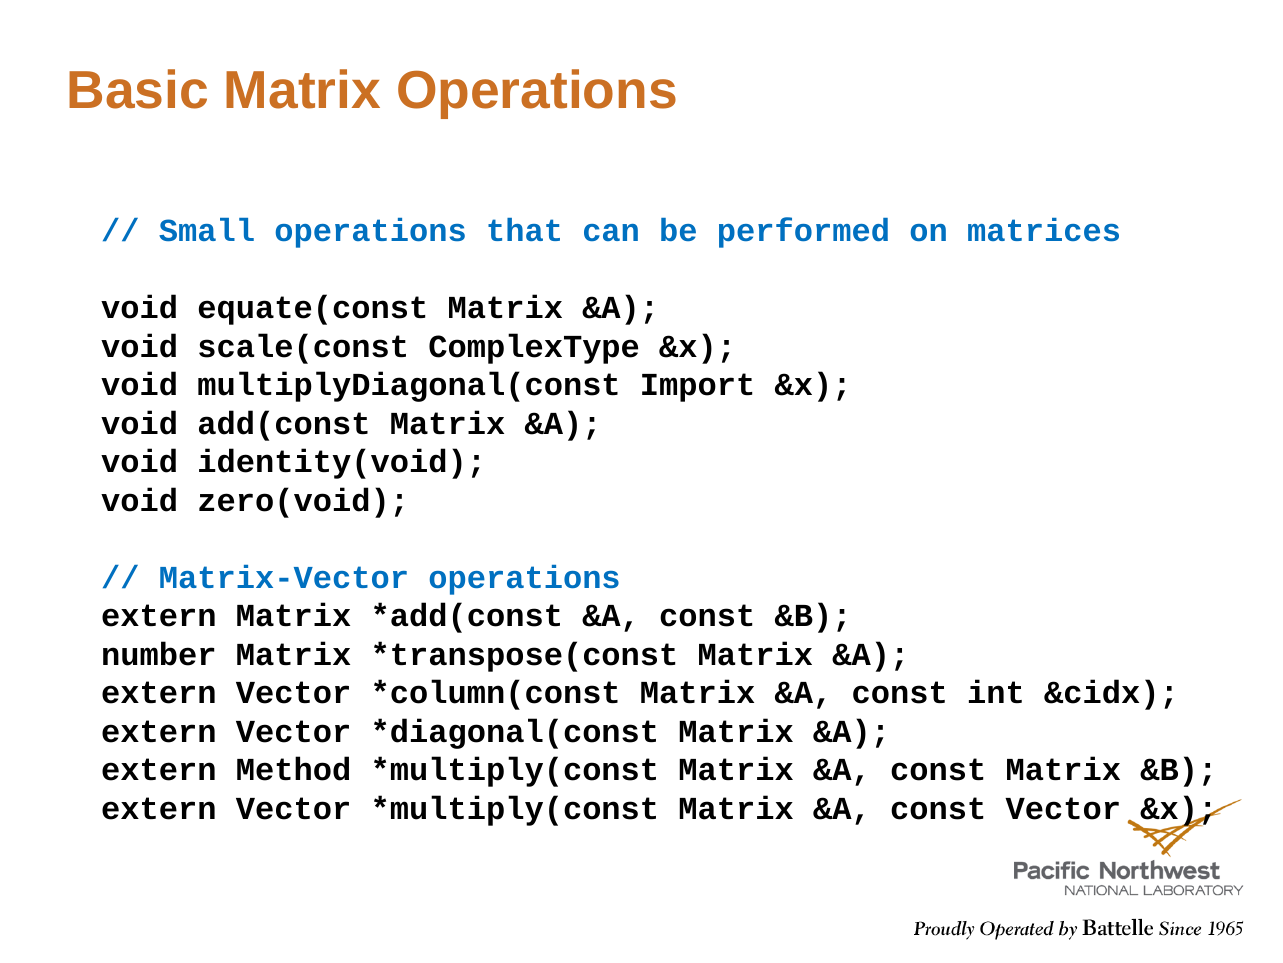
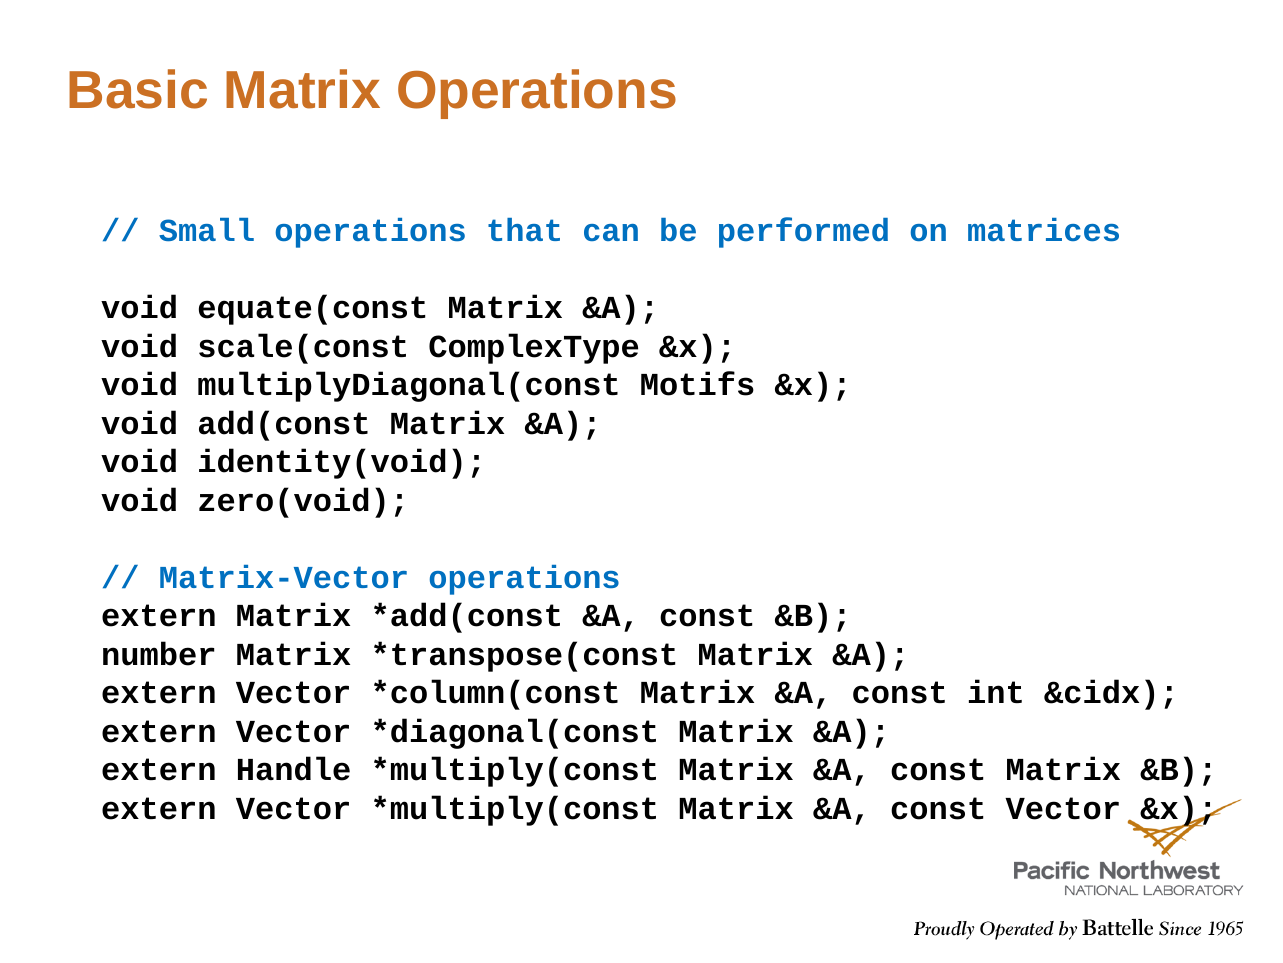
Import: Import -> Motifs
Method: Method -> Handle
